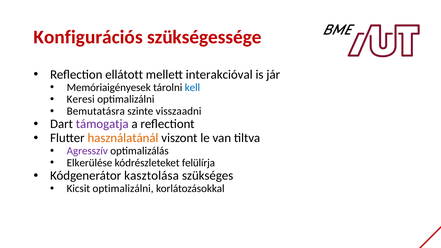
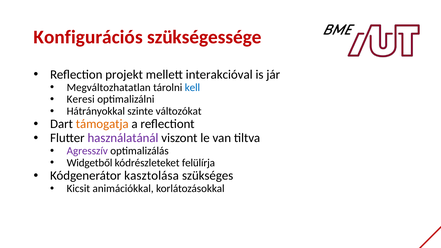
ellátott: ellátott -> projekt
Memóriaigényesek: Memóriaigényesek -> Megváltozhatatlan
Bemutatásra: Bemutatásra -> Hátrányokkal
visszaadni: visszaadni -> változókat
támogatja colour: purple -> orange
használatánál colour: orange -> purple
Elkerülése: Elkerülése -> Widgetből
Kicsit optimalizálni: optimalizálni -> animációkkal
